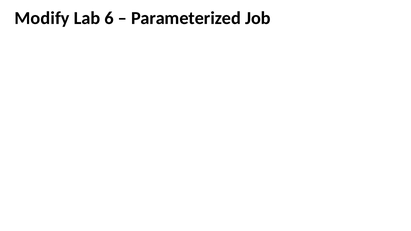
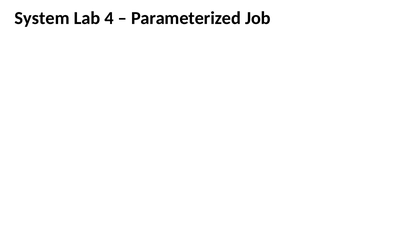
Modify: Modify -> System
6: 6 -> 4
